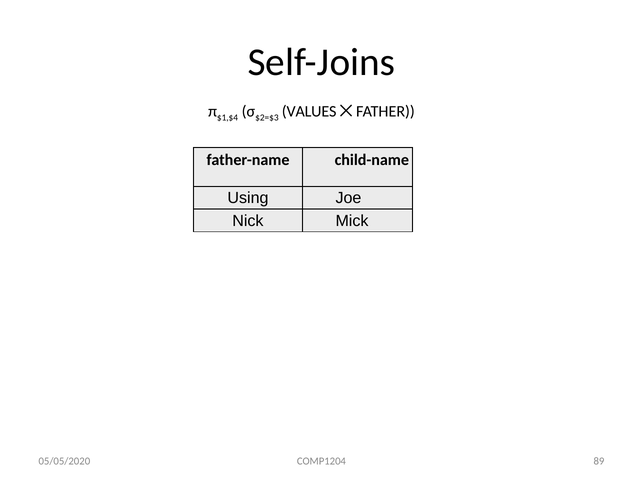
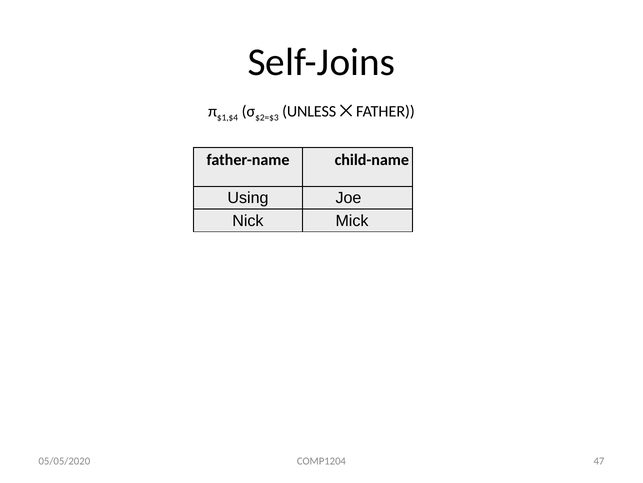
VALUES: VALUES -> UNLESS
89: 89 -> 47
